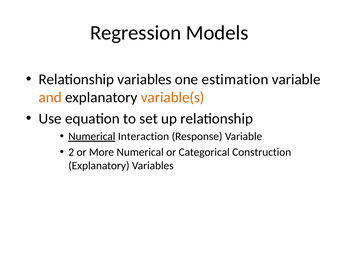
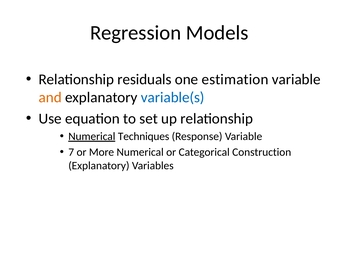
Relationship variables: variables -> residuals
variable(s colour: orange -> blue
Interaction: Interaction -> Techniques
2: 2 -> 7
